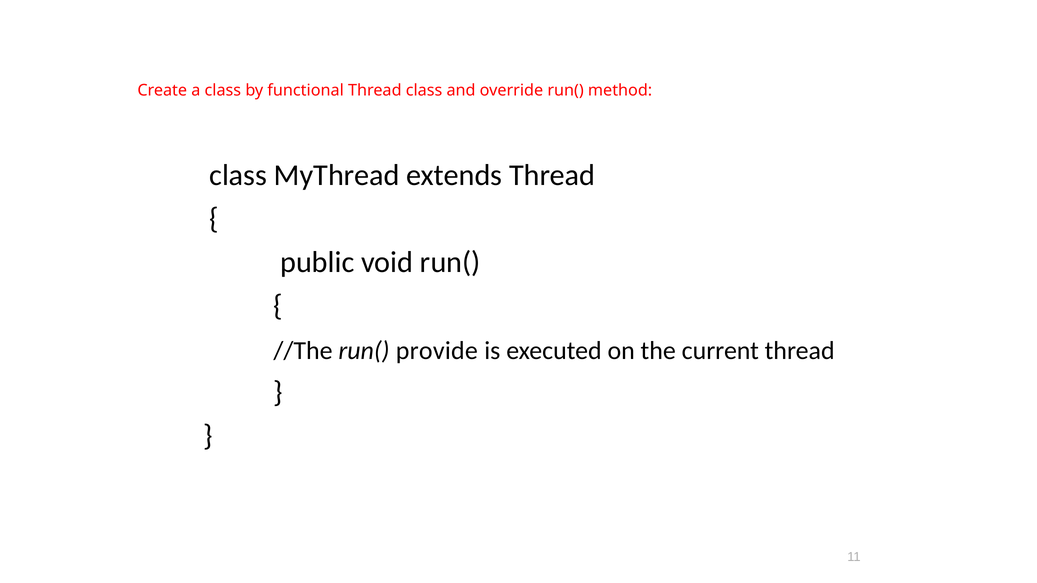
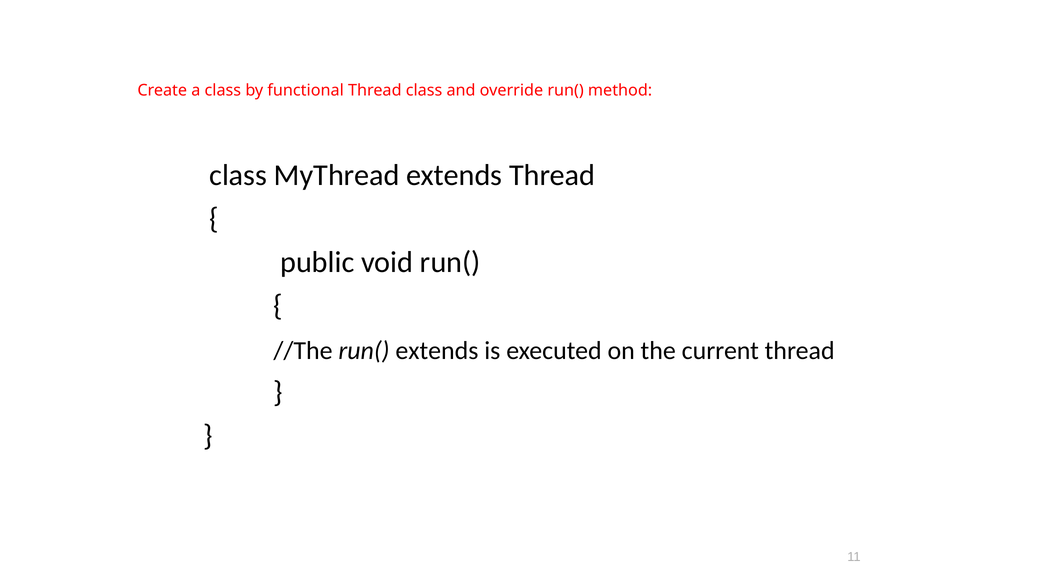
run( provide: provide -> extends
